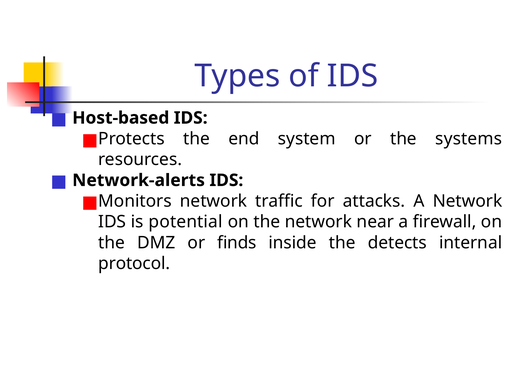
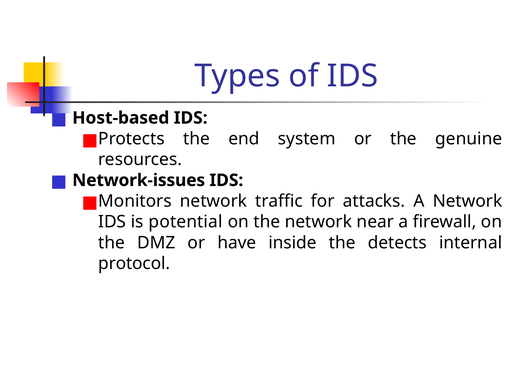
systems: systems -> genuine
Network-alerts: Network-alerts -> Network-issues
finds: finds -> have
